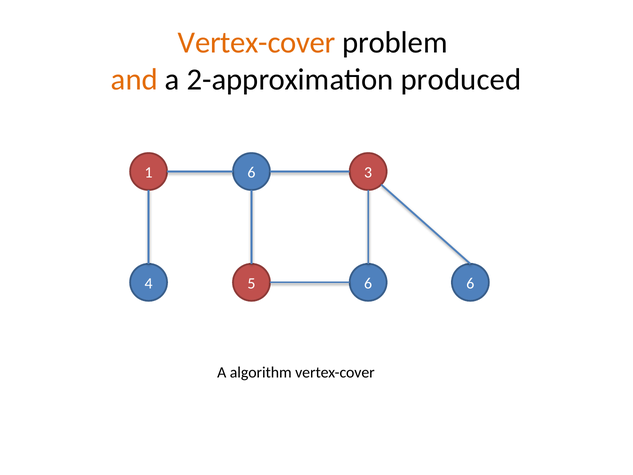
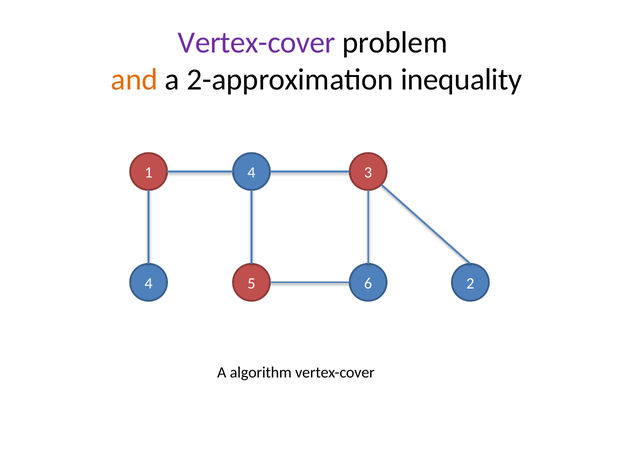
Vertex-cover at (257, 43) colour: orange -> purple
produced: produced -> inequality
1 6: 6 -> 4
5 6: 6 -> 2
